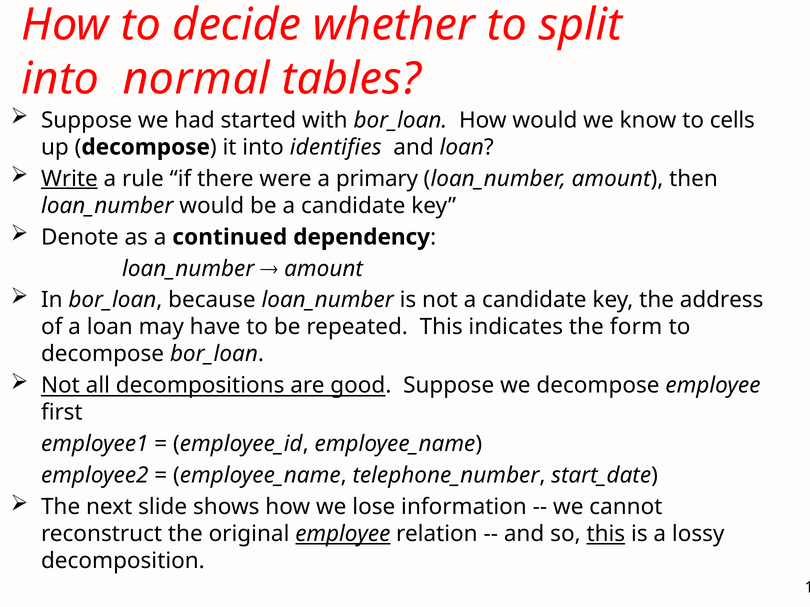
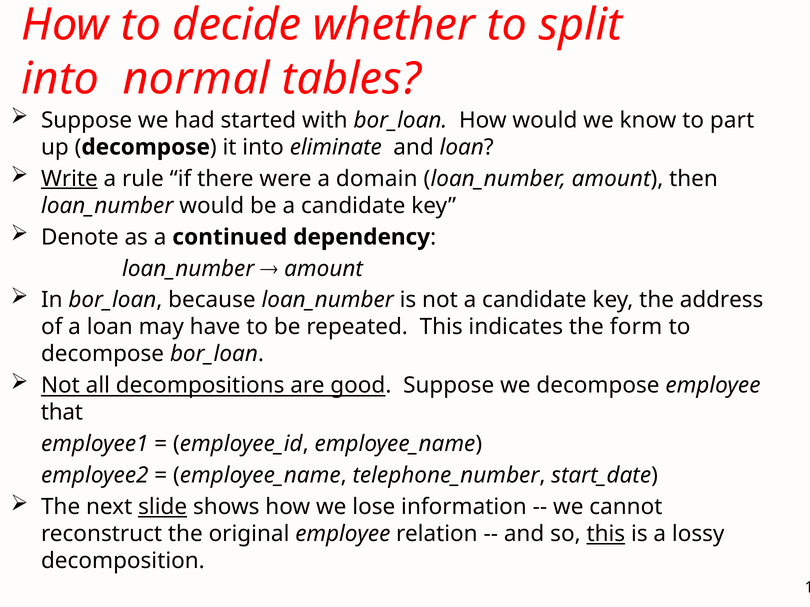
cells: cells -> part
identifies: identifies -> eliminate
primary: primary -> domain
first: first -> that
slide underline: none -> present
employee at (343, 534) underline: present -> none
